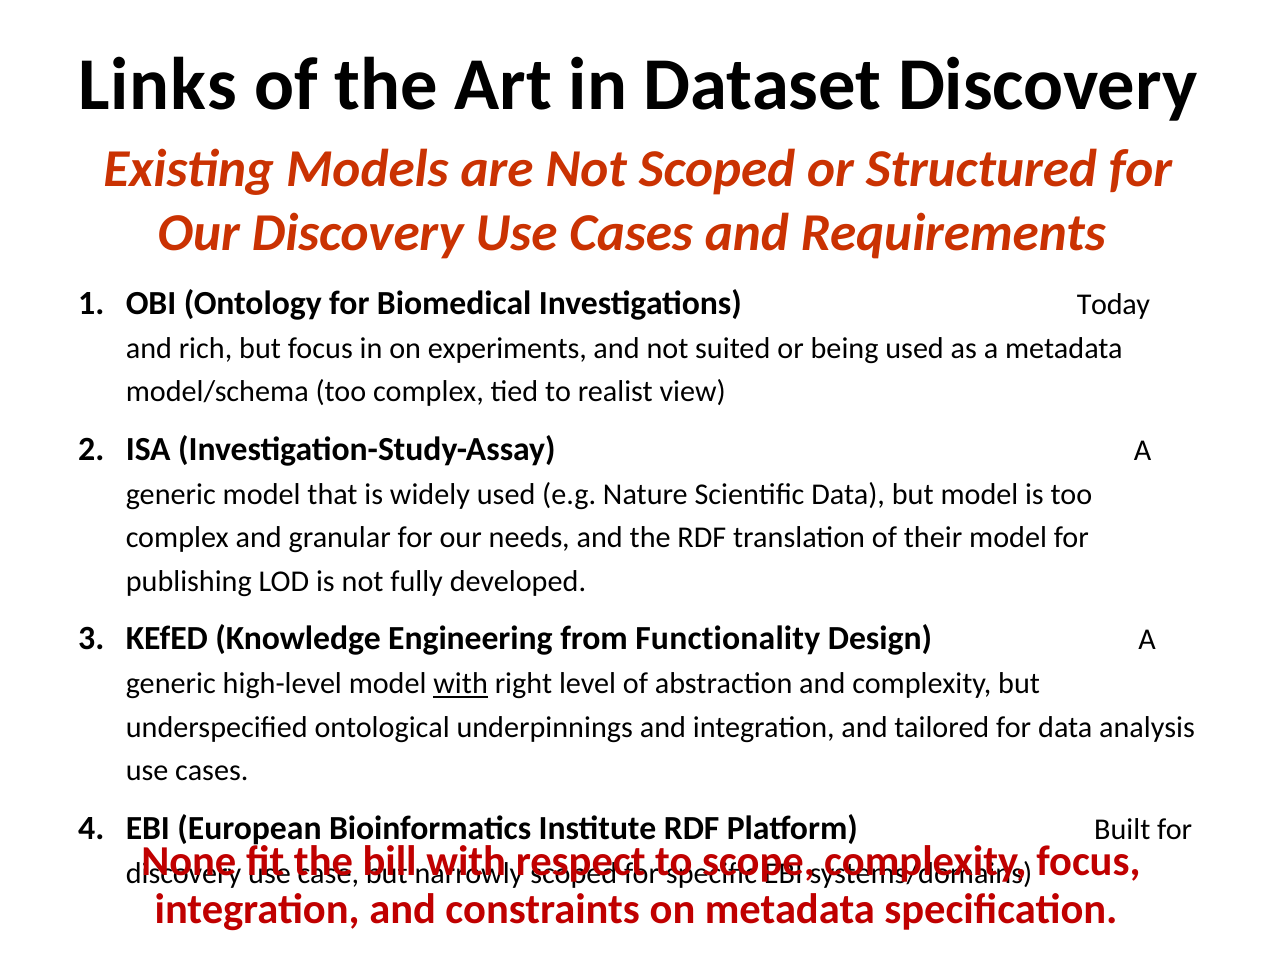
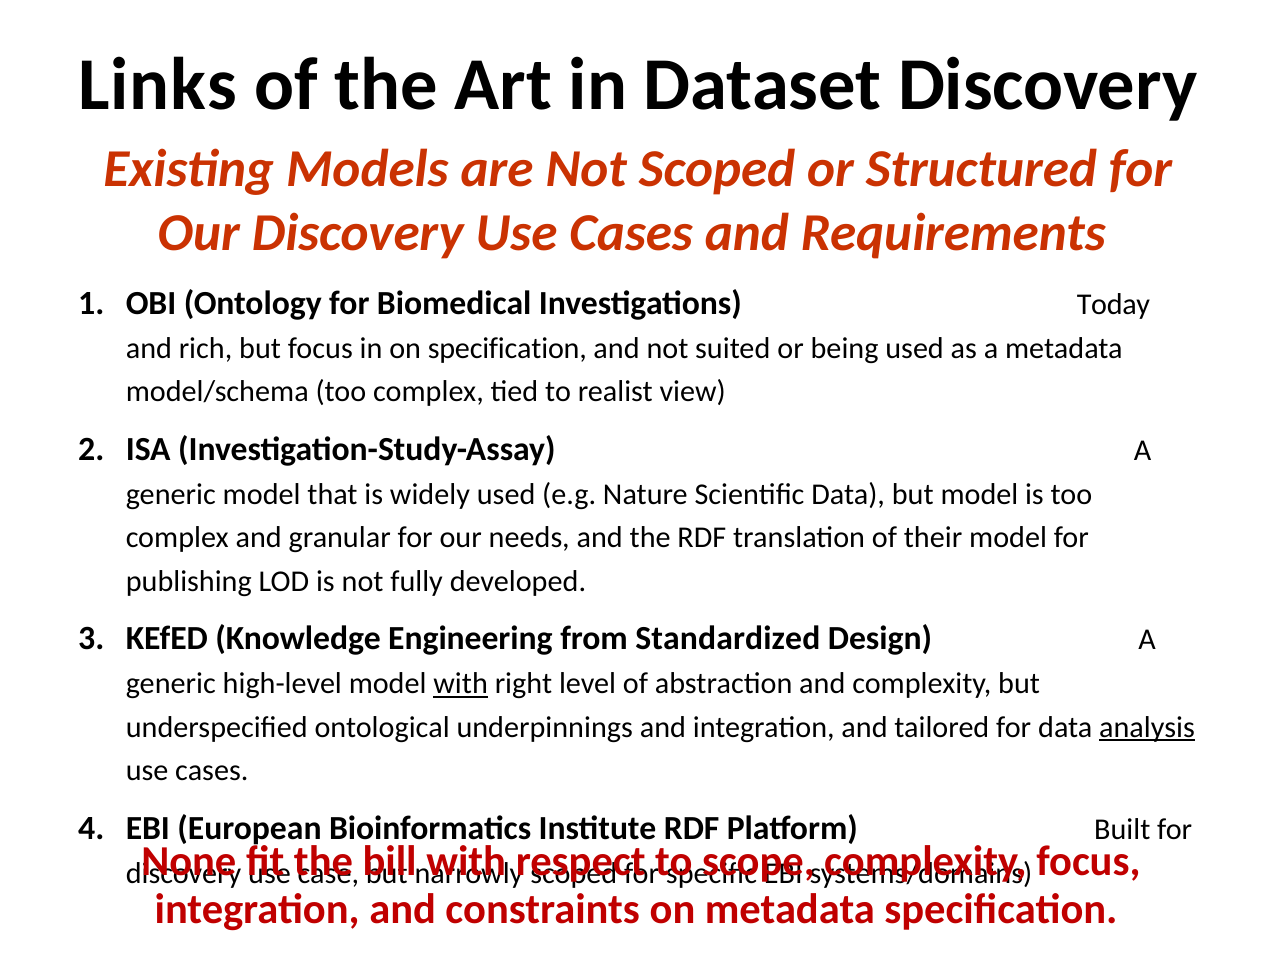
on experiments: experiments -> specification
Functionality: Functionality -> Standardized
analysis underline: none -> present
